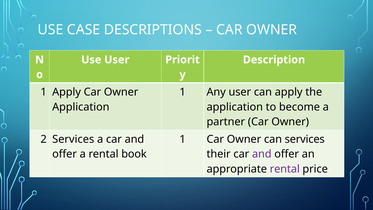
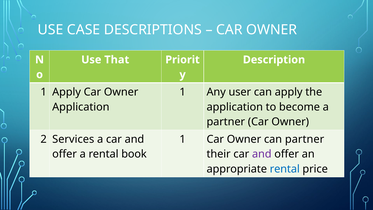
Use User: User -> That
can services: services -> partner
rental at (285, 169) colour: purple -> blue
